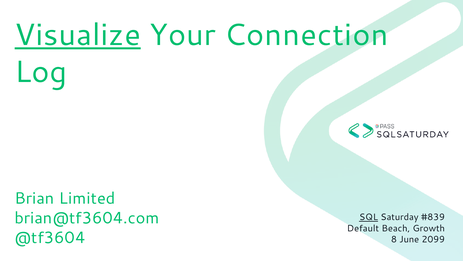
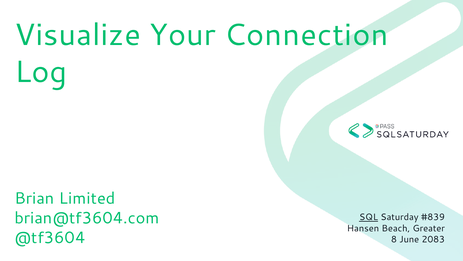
Visualize underline: present -> none
Default: Default -> Hansen
Growth: Growth -> Greater
2099: 2099 -> 2083
